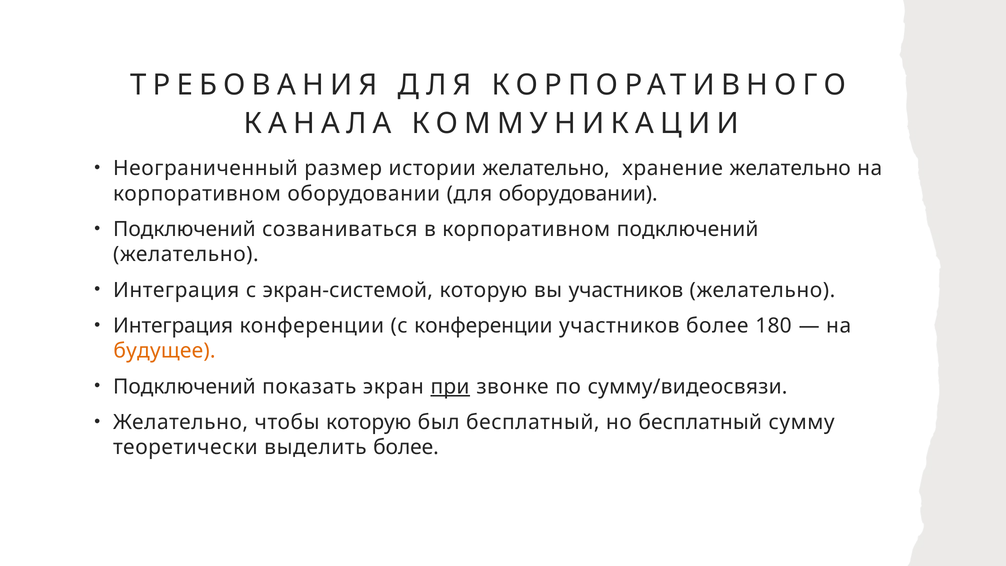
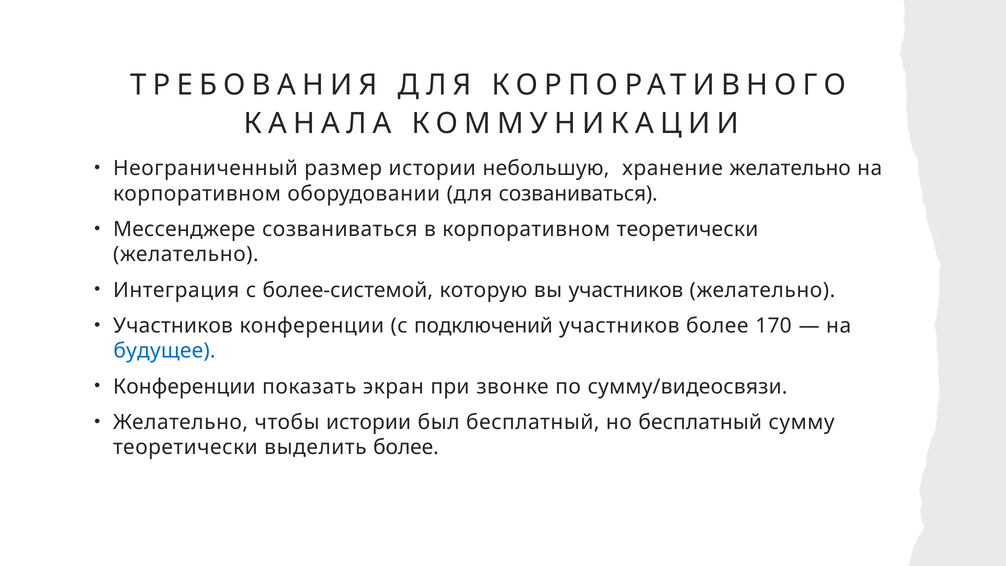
истории желательно: желательно -> небольшую
для оборудовании: оборудовании -> созваниваться
Подключений at (184, 229): Подключений -> Мессенджере
корпоративном подключений: подключений -> теоретически
экран-системой: экран-системой -> более-системой
Интеграция at (173, 326): Интеграция -> Участников
с конференции: конференции -> подключений
180: 180 -> 170
будущее colour: orange -> blue
Подключений at (184, 387): Подключений -> Конференции
при underline: present -> none
чтобы которую: которую -> истории
